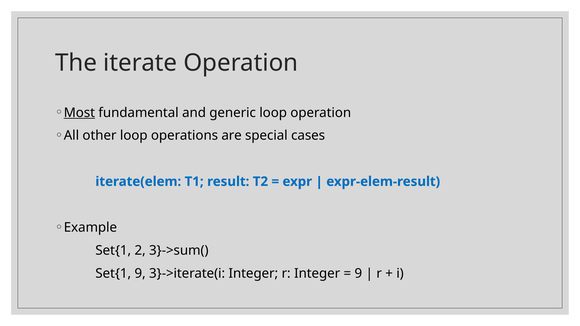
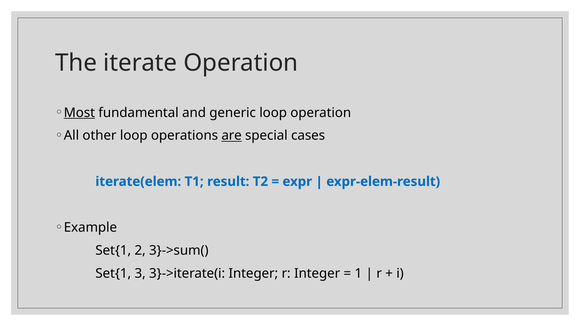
are underline: none -> present
Set{1 9: 9 -> 3
9 at (358, 274): 9 -> 1
